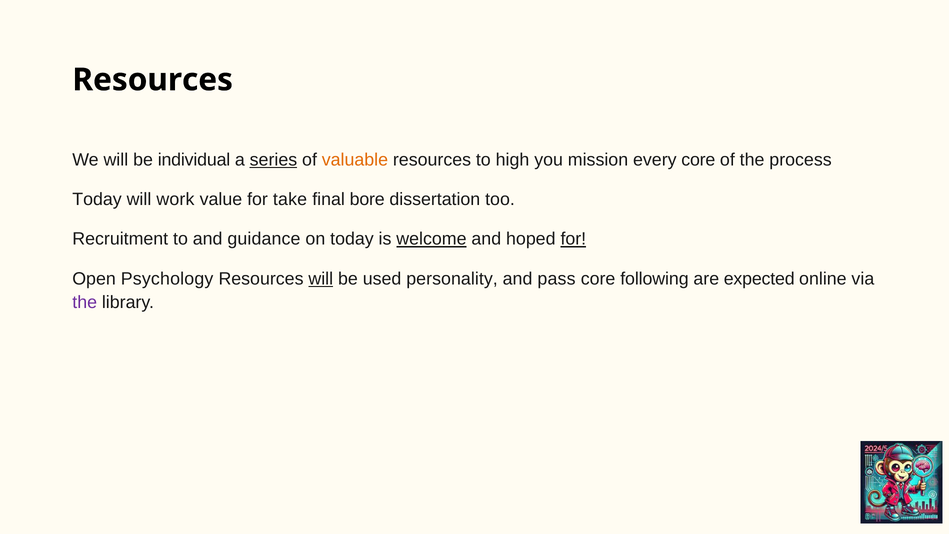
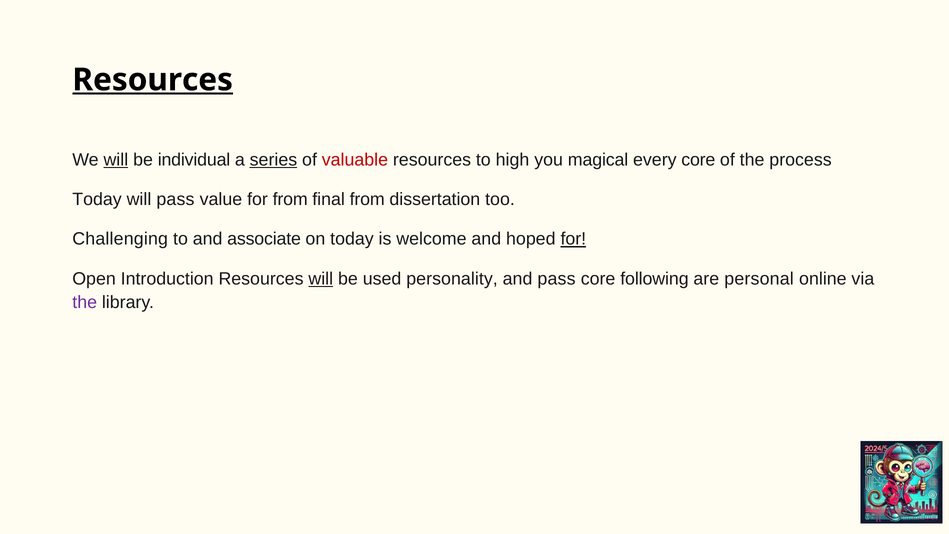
Resources at (153, 80) underline: none -> present
will at (116, 160) underline: none -> present
valuable colour: orange -> red
mission: mission -> magical
will work: work -> pass
for take: take -> from
final bore: bore -> from
Recruitment: Recruitment -> Challenging
guidance: guidance -> associate
welcome underline: present -> none
Psychology: Psychology -> Introduction
expected: expected -> personal
